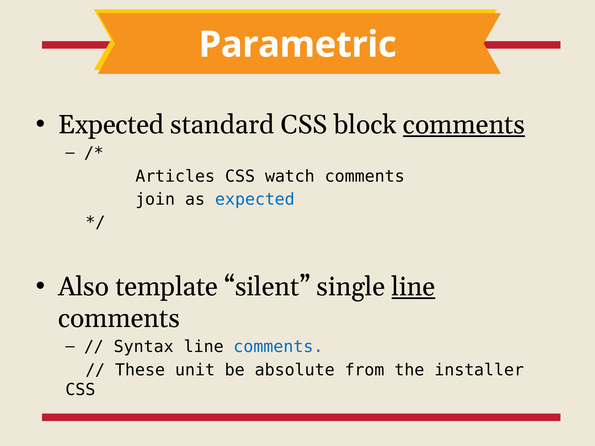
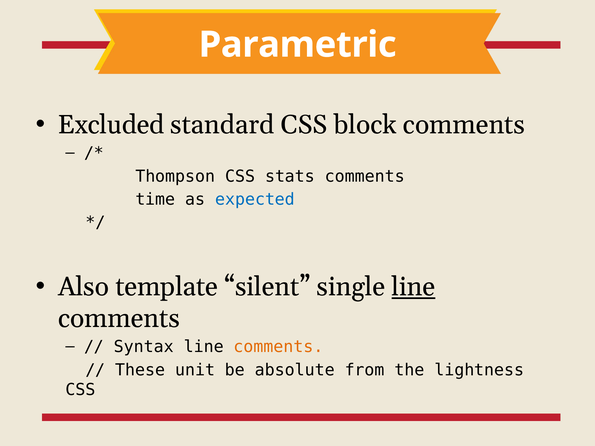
Expected at (111, 125): Expected -> Excluded
comments at (464, 125) underline: present -> none
Articles: Articles -> Thompson
watch: watch -> stats
join: join -> time
comments at (279, 347) colour: blue -> orange
installer: installer -> lightness
